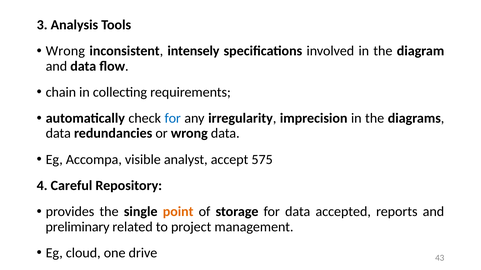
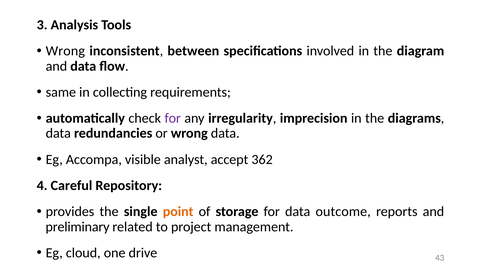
intensely: intensely -> between
chain: chain -> same
for at (173, 119) colour: blue -> purple
575: 575 -> 362
accepted: accepted -> outcome
